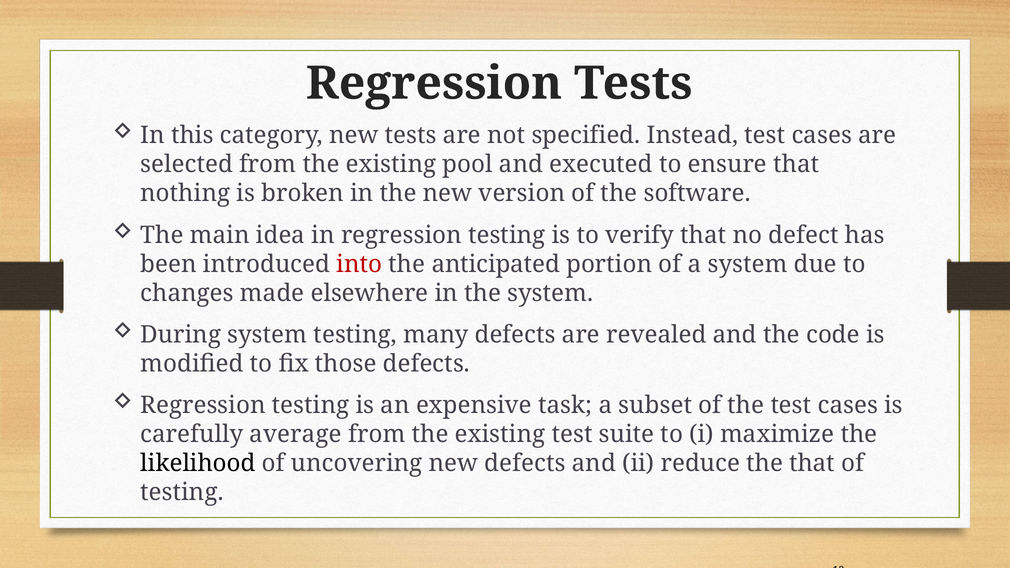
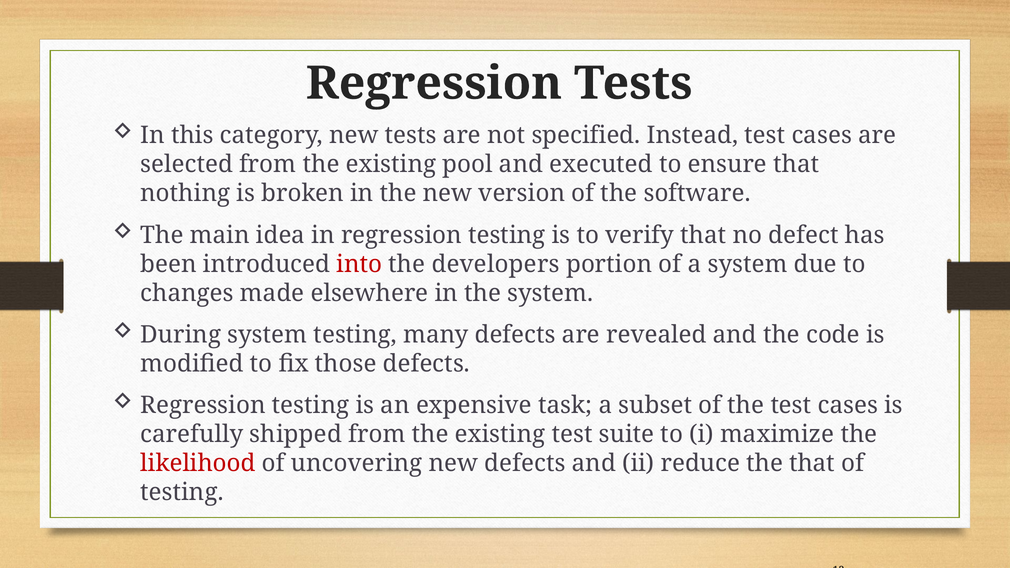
anticipated: anticipated -> developers
average: average -> shipped
likelihood colour: black -> red
